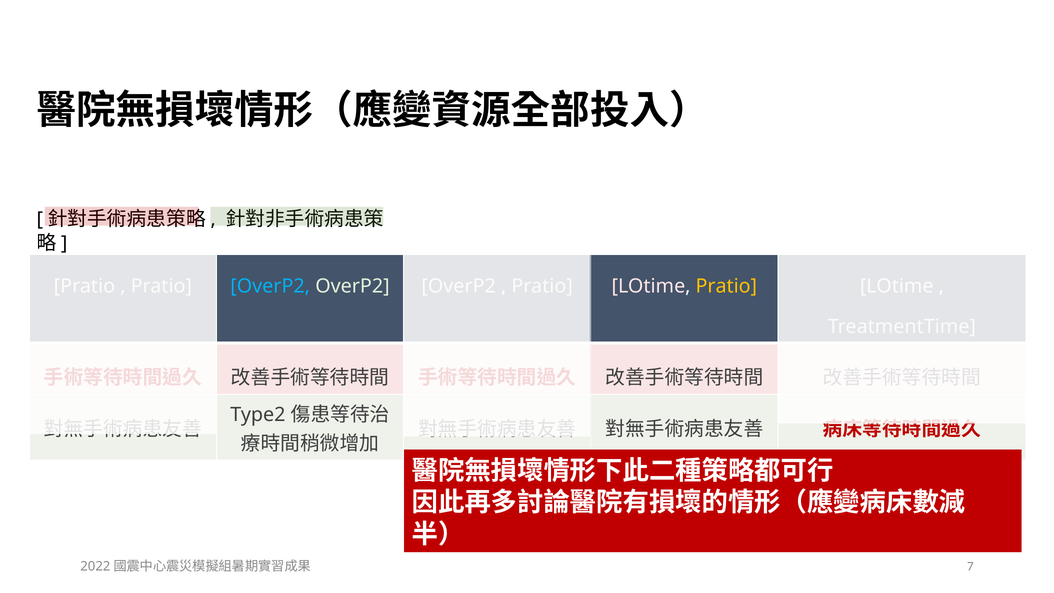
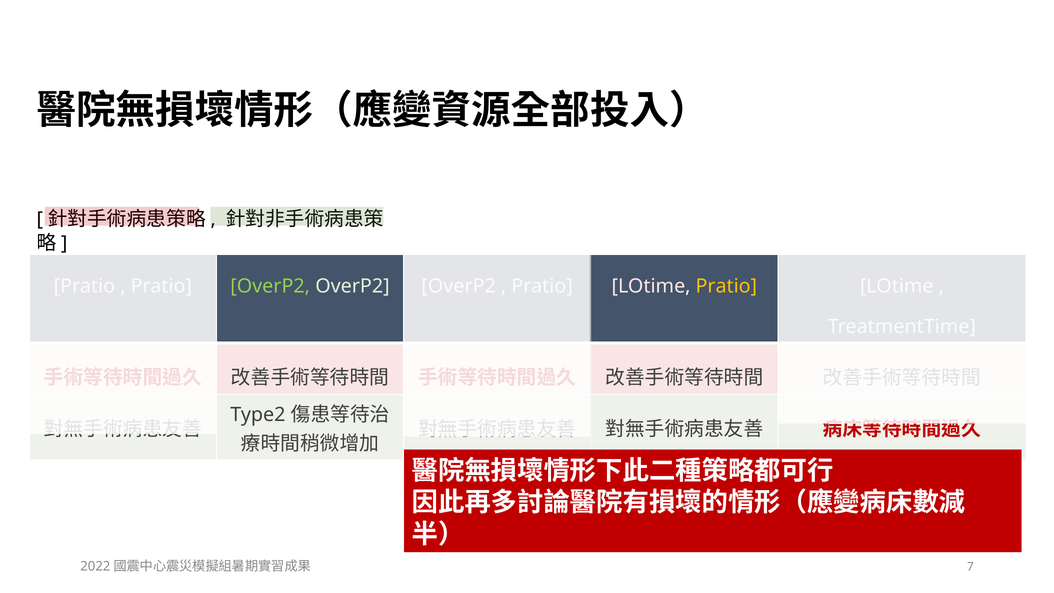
OverP2 at (270, 286) colour: light blue -> light green
